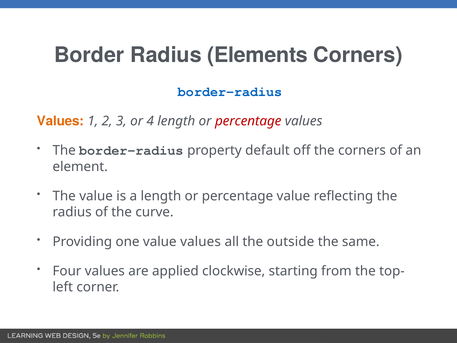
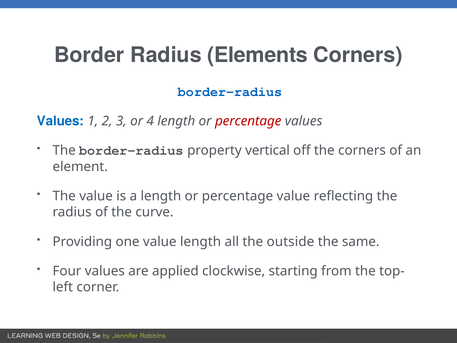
Values at (60, 121) colour: orange -> blue
default: default -> vertical
value values: values -> length
